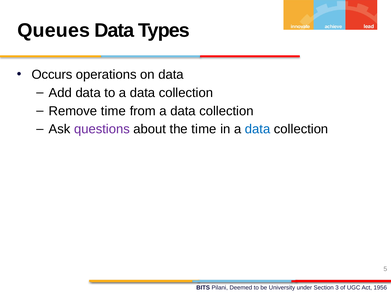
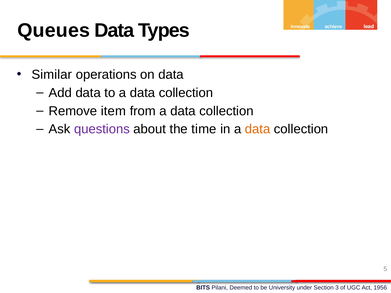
Occurs: Occurs -> Similar
Remove time: time -> item
data at (258, 129) colour: blue -> orange
